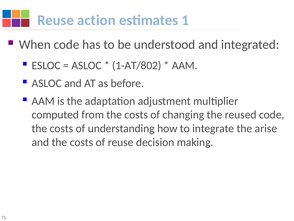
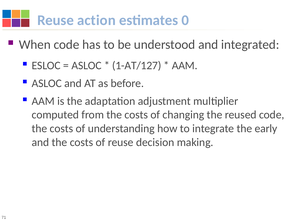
1: 1 -> 0
1-AT/802: 1-AT/802 -> 1-AT/127
arise: arise -> early
